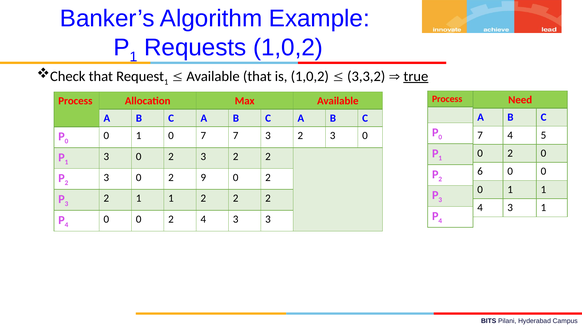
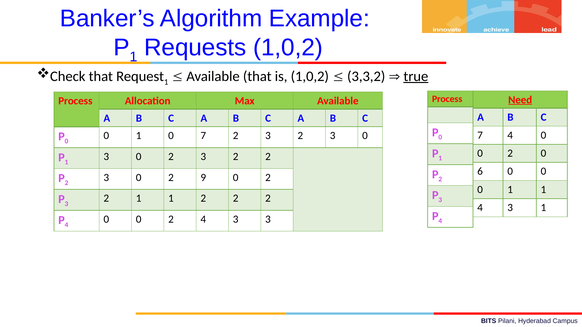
Need underline: none -> present
7 4 5: 5 -> 0
7 7: 7 -> 2
